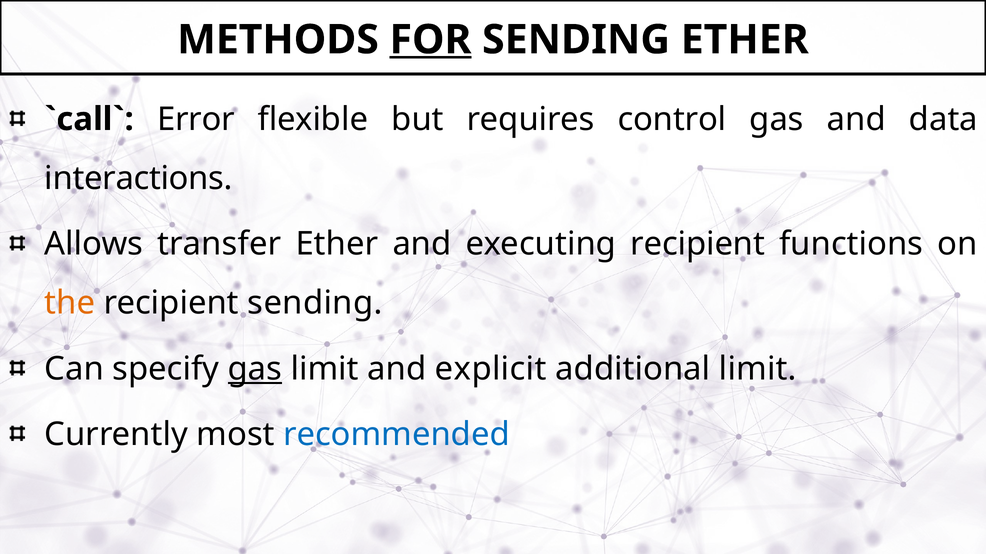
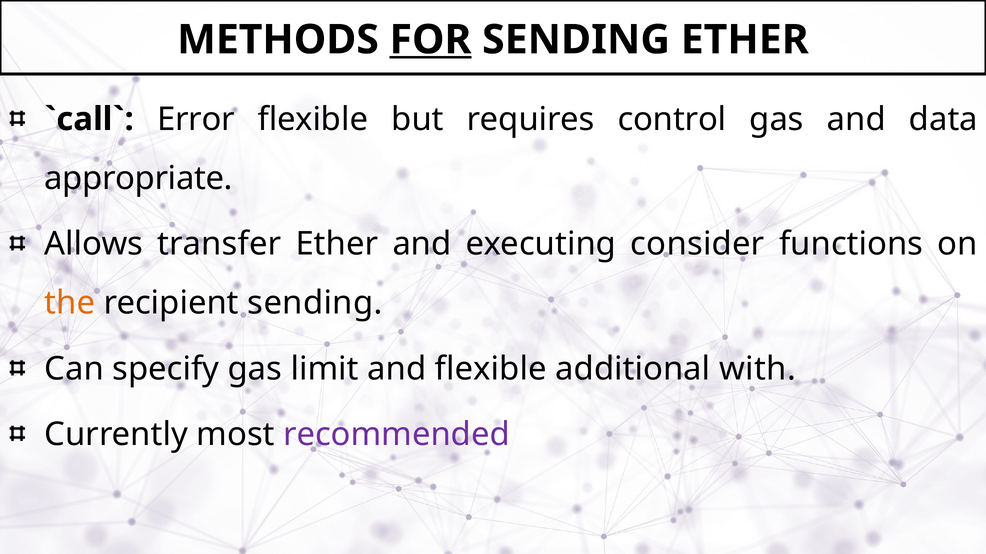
interactions: interactions -> appropriate
executing recipient: recipient -> consider
gas at (255, 369) underline: present -> none
and explicit: explicit -> flexible
additional limit: limit -> with
recommended colour: blue -> purple
